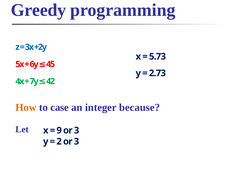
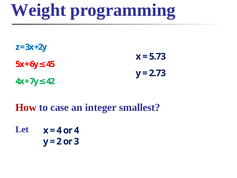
Greedy: Greedy -> Weight
How colour: orange -> red
because: because -> smallest
9 at (59, 130): 9 -> 4
3 at (77, 130): 3 -> 4
